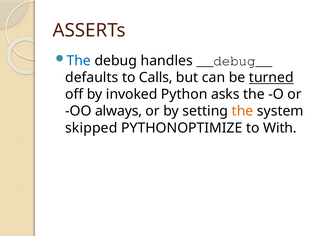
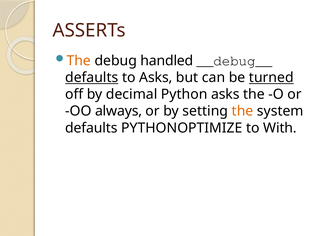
The at (79, 61) colour: blue -> orange
handles: handles -> handled
defaults at (92, 78) underline: none -> present
to Calls: Calls -> Asks
invoked: invoked -> decimal
skipped at (91, 128): skipped -> defaults
